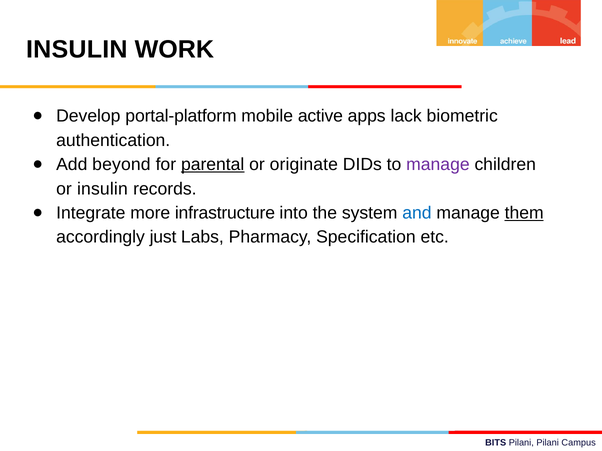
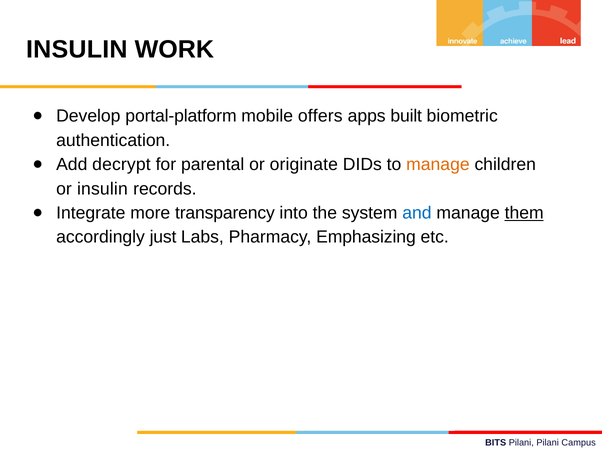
active: active -> offers
lack: lack -> built
beyond: beyond -> decrypt
parental underline: present -> none
manage at (438, 165) colour: purple -> orange
infrastructure: infrastructure -> transparency
Specification: Specification -> Emphasizing
